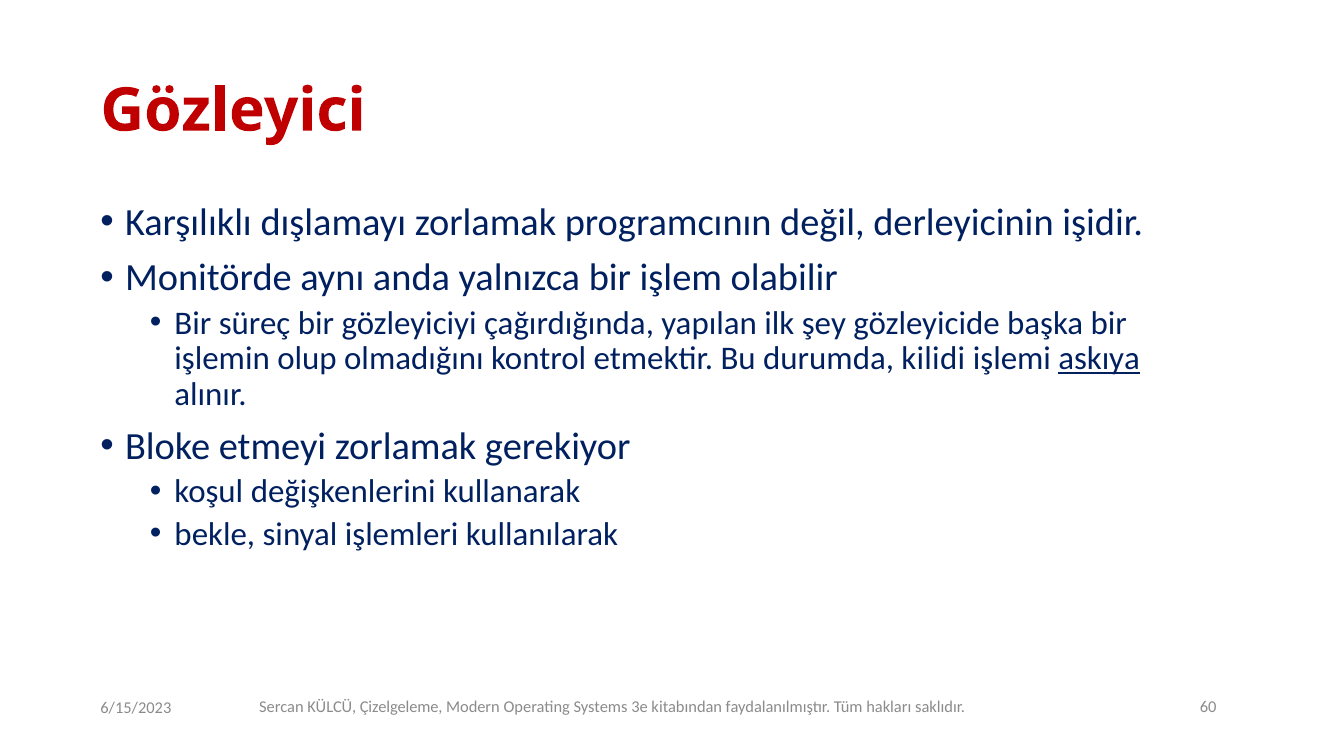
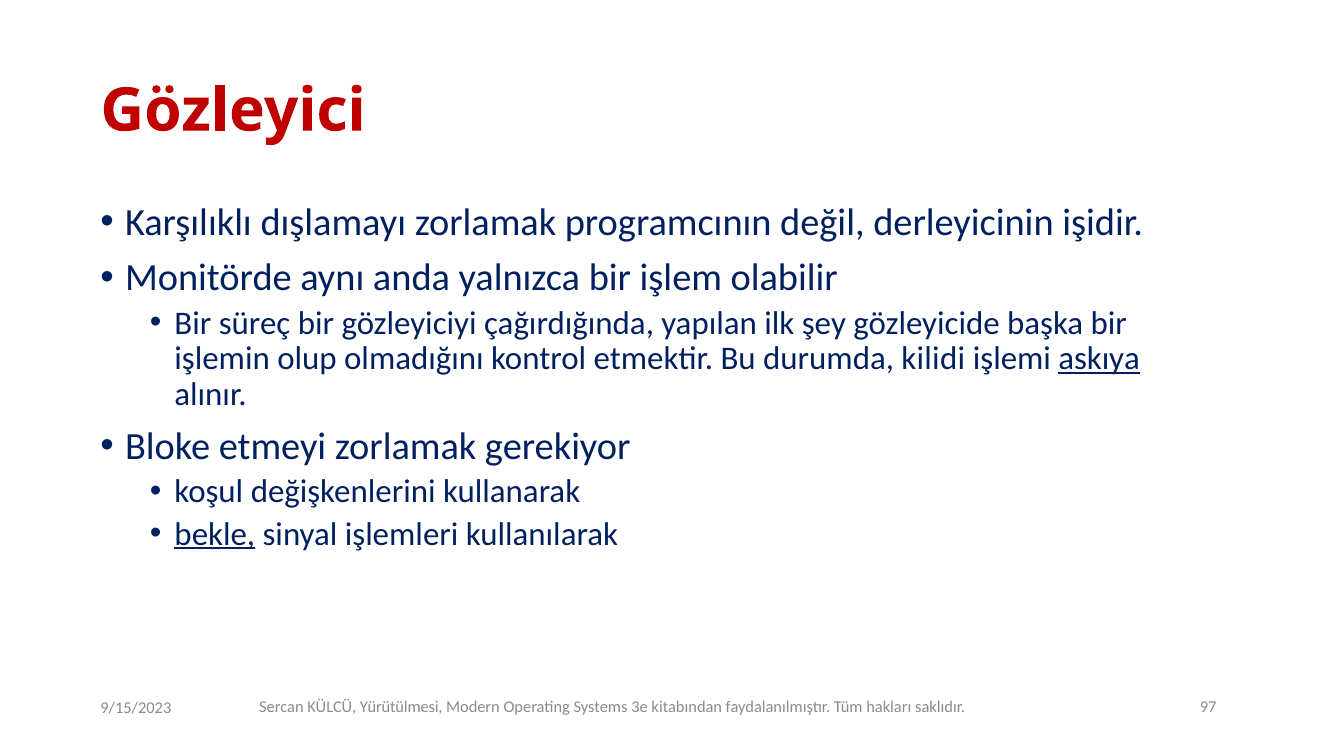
bekle underline: none -> present
Çizelgeleme: Çizelgeleme -> Yürütülmesi
60: 60 -> 97
6/15/2023: 6/15/2023 -> 9/15/2023
